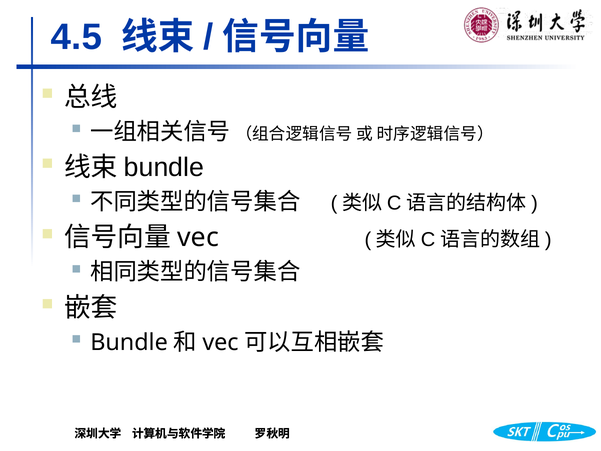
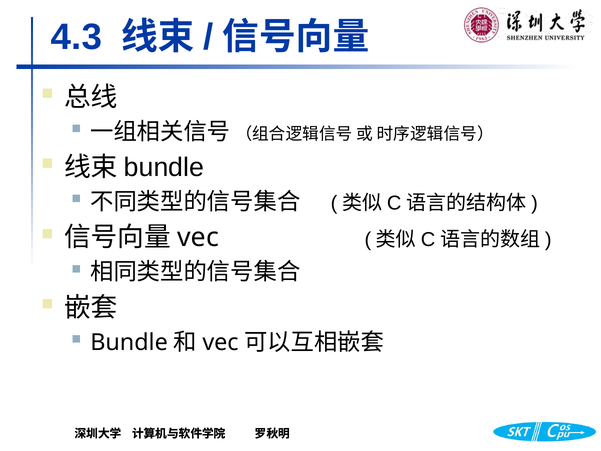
4.5: 4.5 -> 4.3
